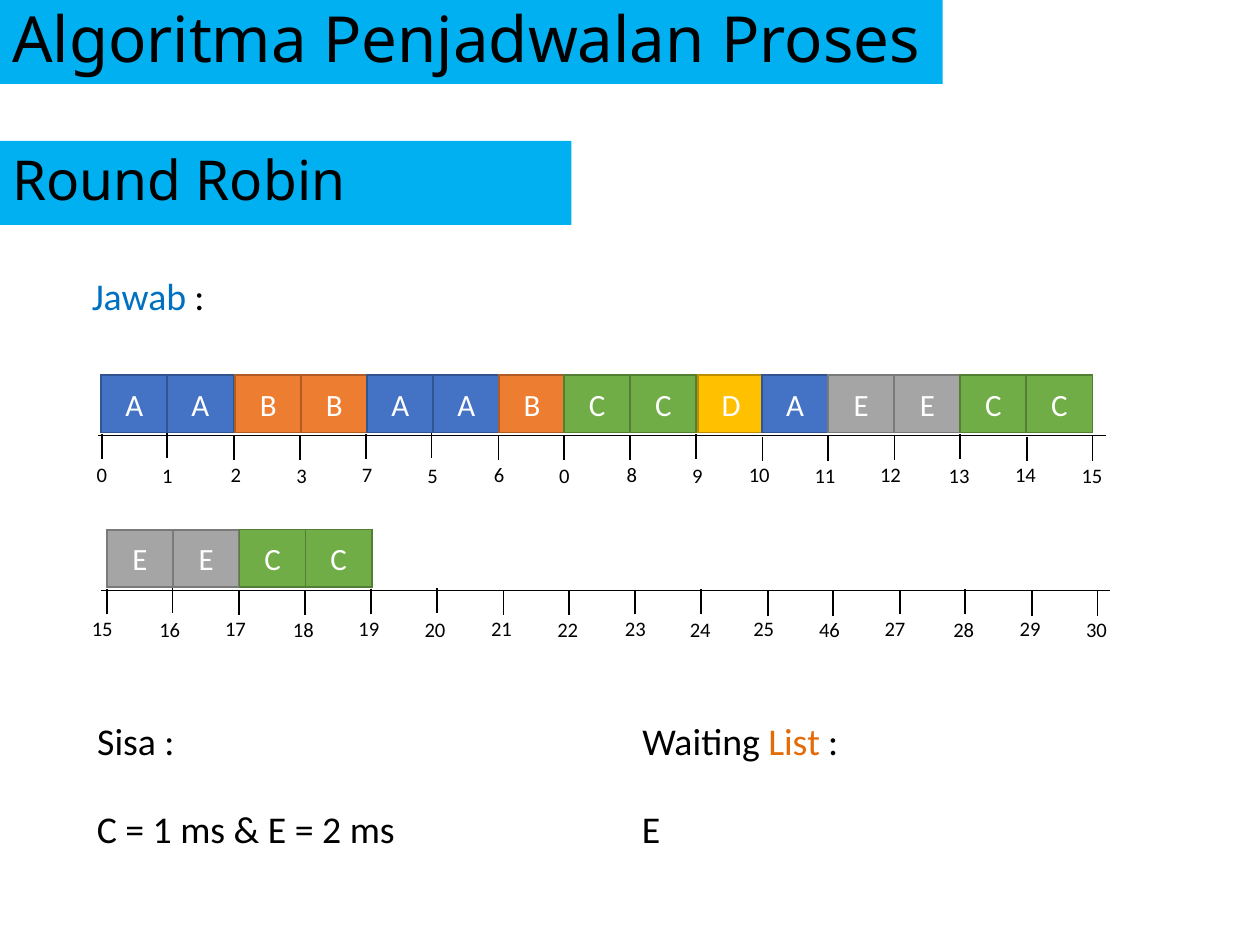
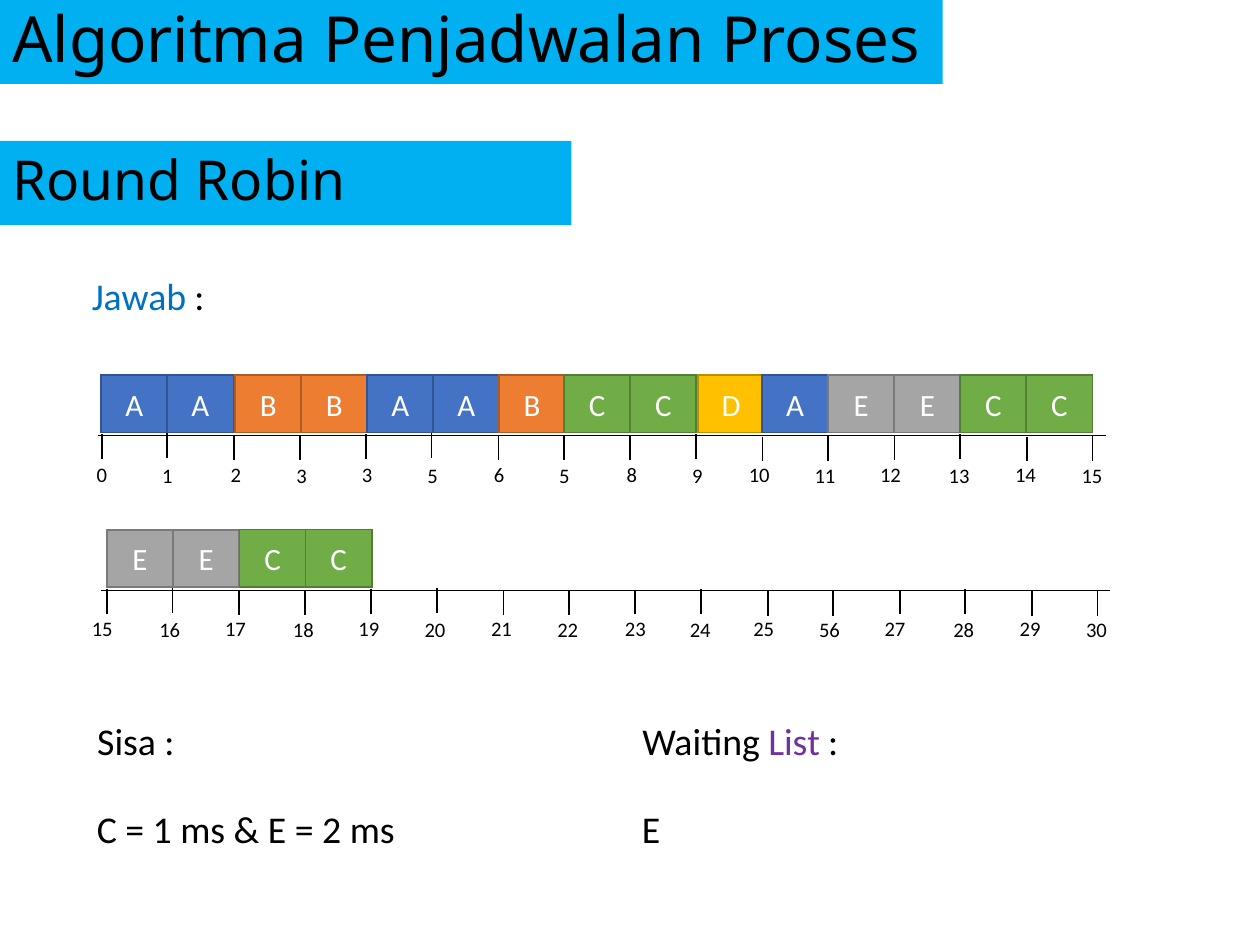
3 7: 7 -> 3
6 0: 0 -> 5
46: 46 -> 56
List colour: orange -> purple
